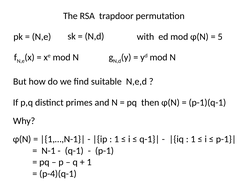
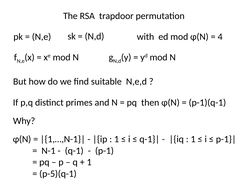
5: 5 -> 4
p-4)(q-1: p-4)(q-1 -> p-5)(q-1
